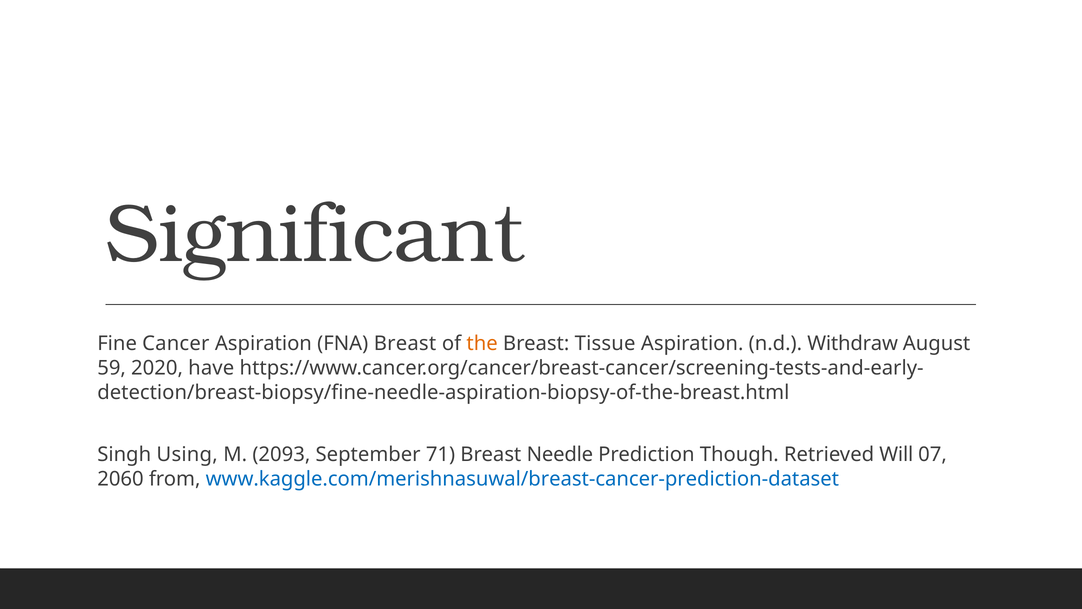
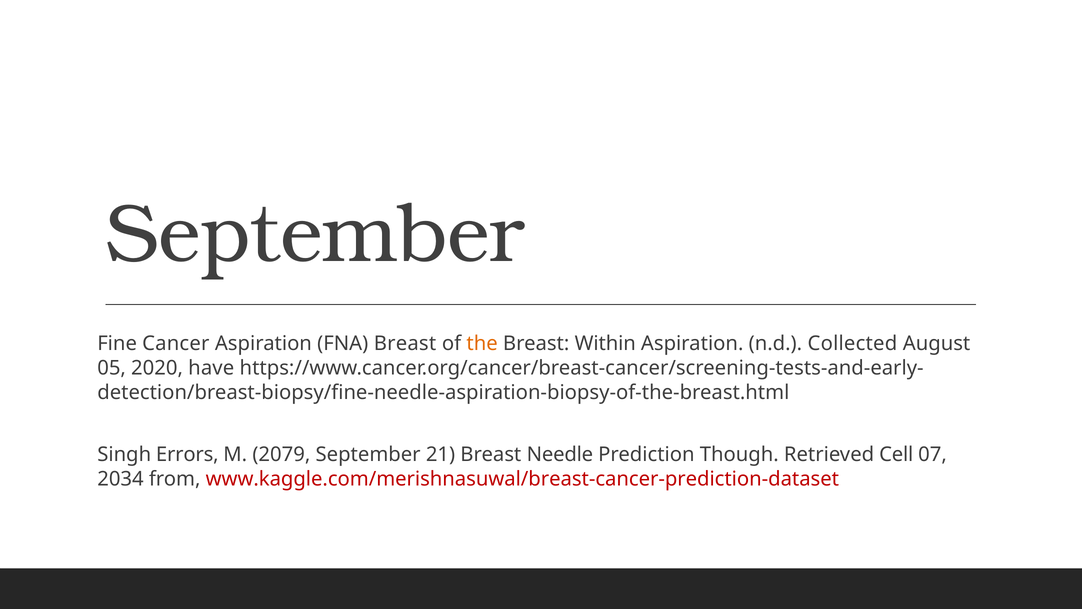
Significant at (315, 234): Significant -> September
Tissue: Tissue -> Within
Withdraw: Withdraw -> Collected
59: 59 -> 05
Using: Using -> Errors
2093: 2093 -> 2079
71: 71 -> 21
Will: Will -> Cell
2060: 2060 -> 2034
www.kaggle.com/merishnasuwal/breast-cancer-prediction-dataset colour: blue -> red
